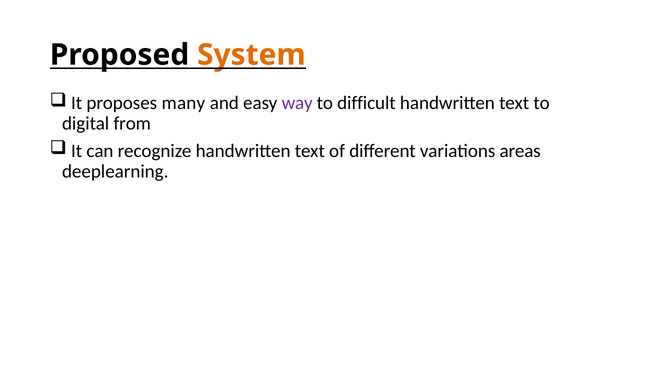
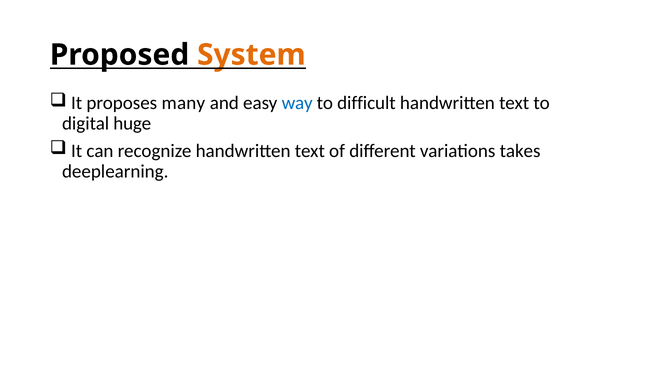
way colour: purple -> blue
from: from -> huge
areas: areas -> takes
